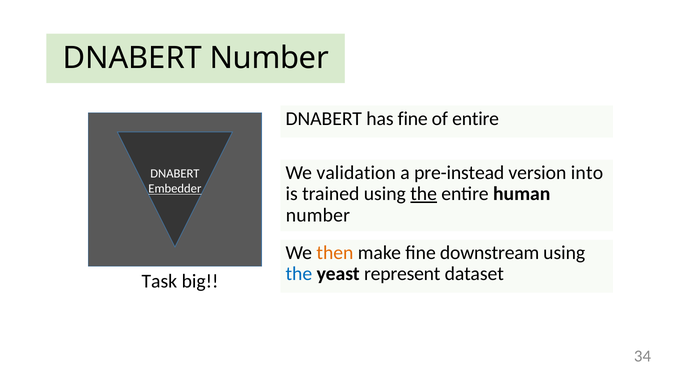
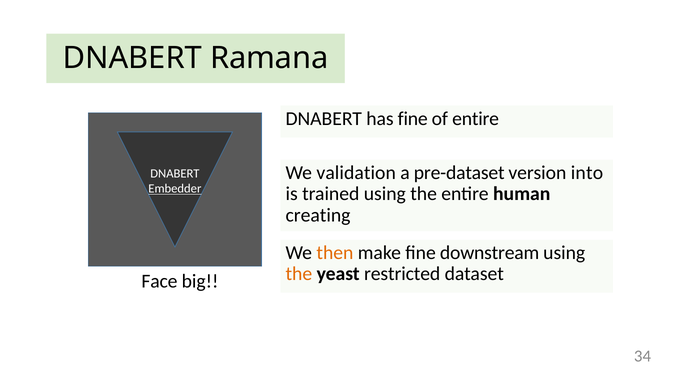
DNABERT Number: Number -> Ramana
pre-instead: pre-instead -> pre-dataset
the at (424, 194) underline: present -> none
number at (318, 215): number -> creating
the at (299, 274) colour: blue -> orange
represent: represent -> restricted
Task: Task -> Face
